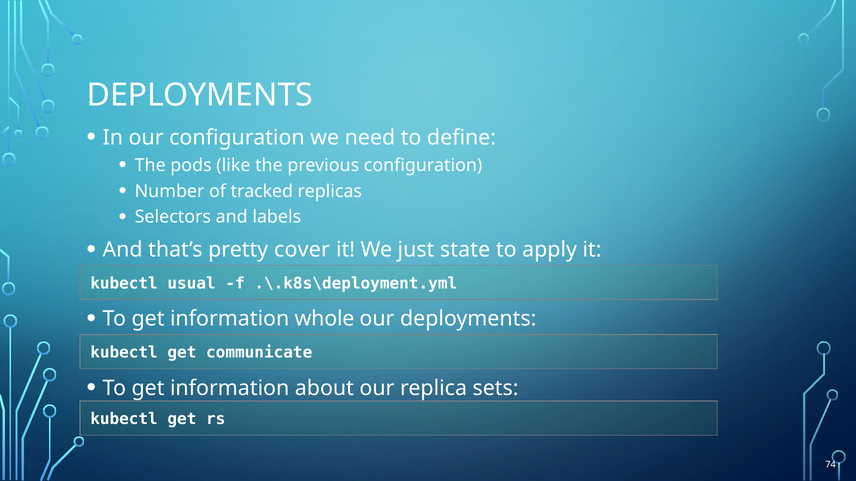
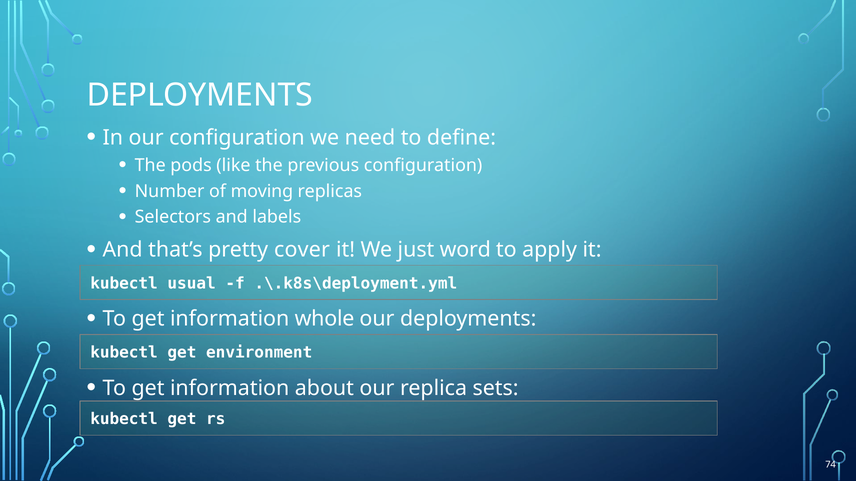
tracked: tracked -> moving
state: state -> word
communicate: communicate -> environment
